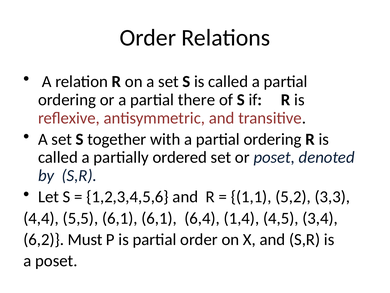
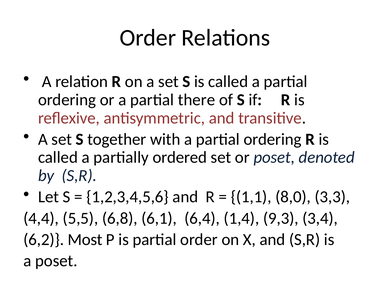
5,2: 5,2 -> 8,0
5,5 6,1: 6,1 -> 6,8
4,5: 4,5 -> 9,3
Must: Must -> Most
